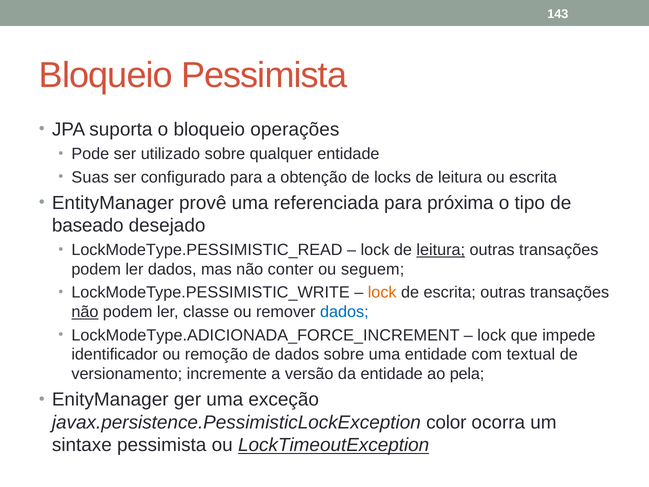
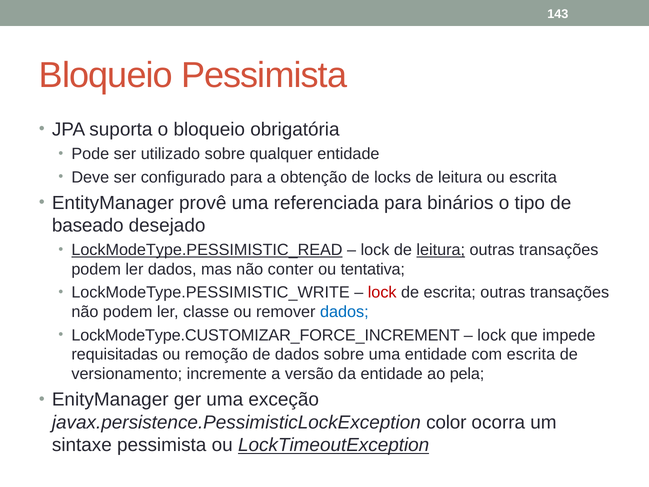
operações: operações -> obrigatória
Suas: Suas -> Deve
próxima: próxima -> binários
LockModeType.PESSIMISTIC_READ underline: none -> present
seguem: seguem -> tentativa
lock at (382, 292) colour: orange -> red
não at (85, 312) underline: present -> none
LockModeType.ADICIONADA_FORCE_INCREMENT: LockModeType.ADICIONADA_FORCE_INCREMENT -> LockModeType.CUSTOMIZAR_FORCE_INCREMENT
identificador: identificador -> requisitadas
com textual: textual -> escrita
